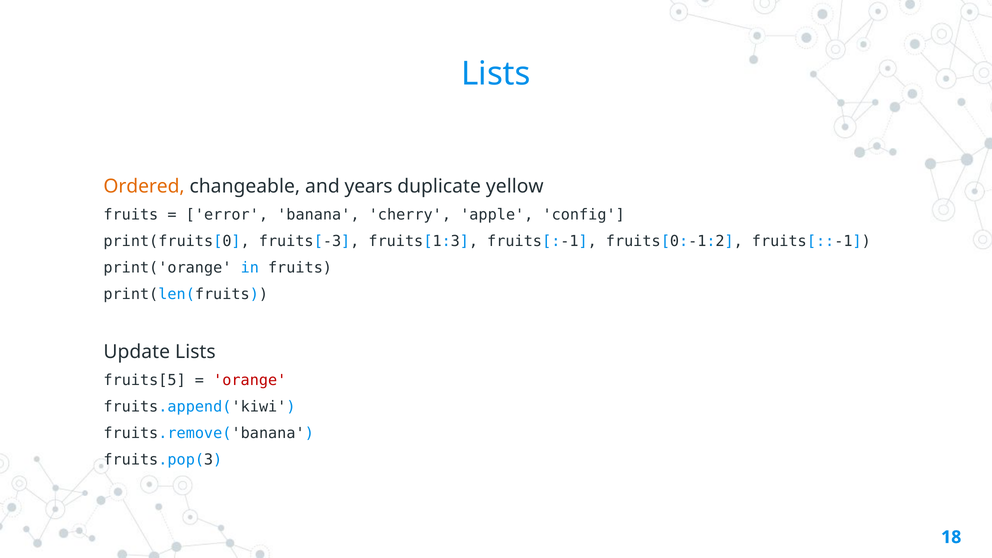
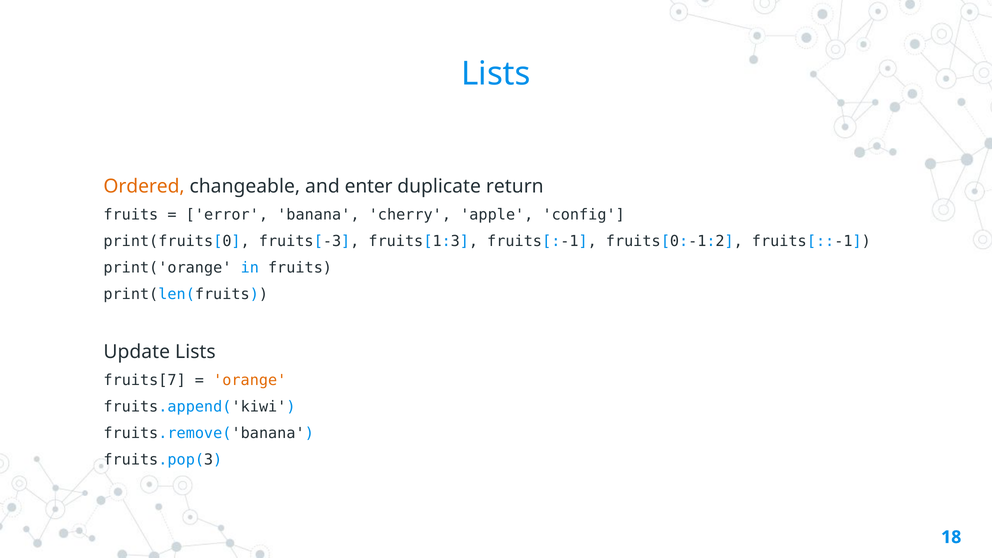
years: years -> enter
yellow: yellow -> return
fruits[5: fruits[5 -> fruits[7
orange colour: red -> orange
